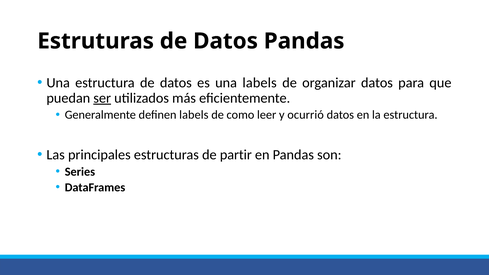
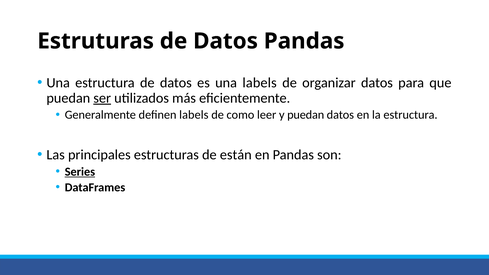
y ocurrió: ocurrió -> puedan
partir: partir -> están
Series underline: none -> present
